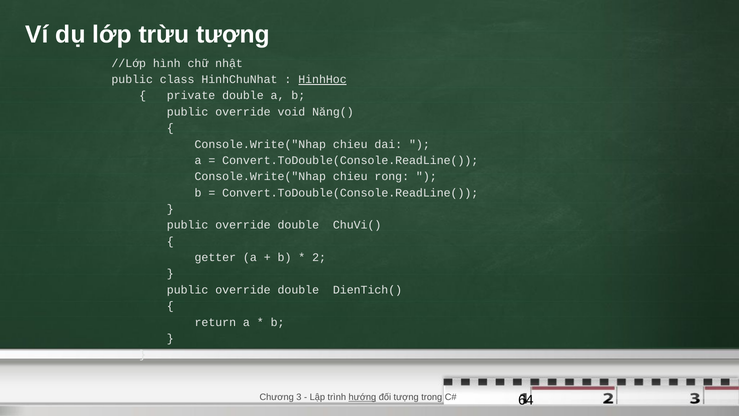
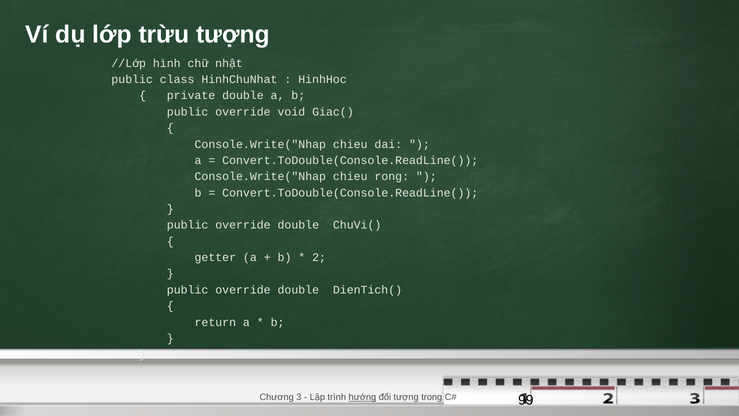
HinhHoc underline: present -> none
Năng(: Năng( -> Giac(
64: 64 -> 99
